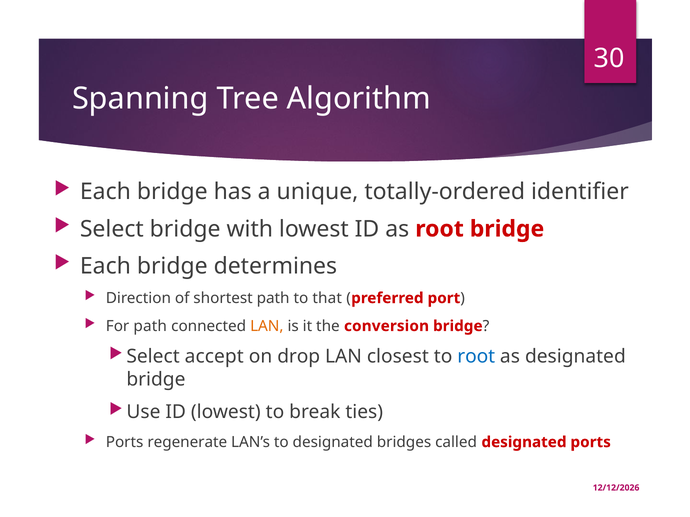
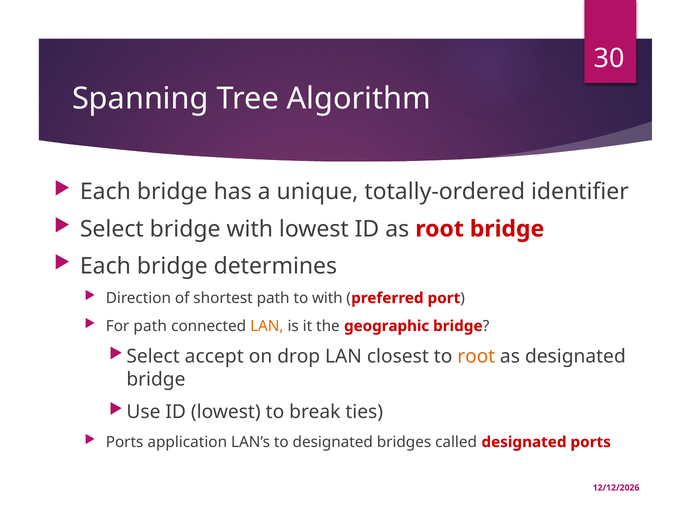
to that: that -> with
conversion: conversion -> geographic
root at (476, 357) colour: blue -> orange
regenerate: regenerate -> application
